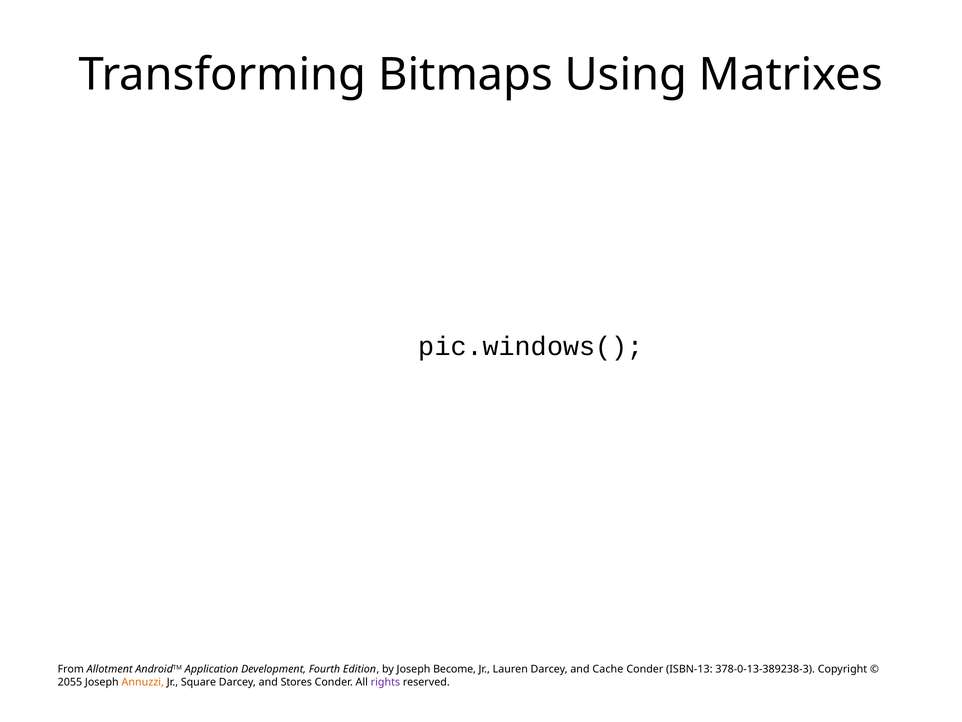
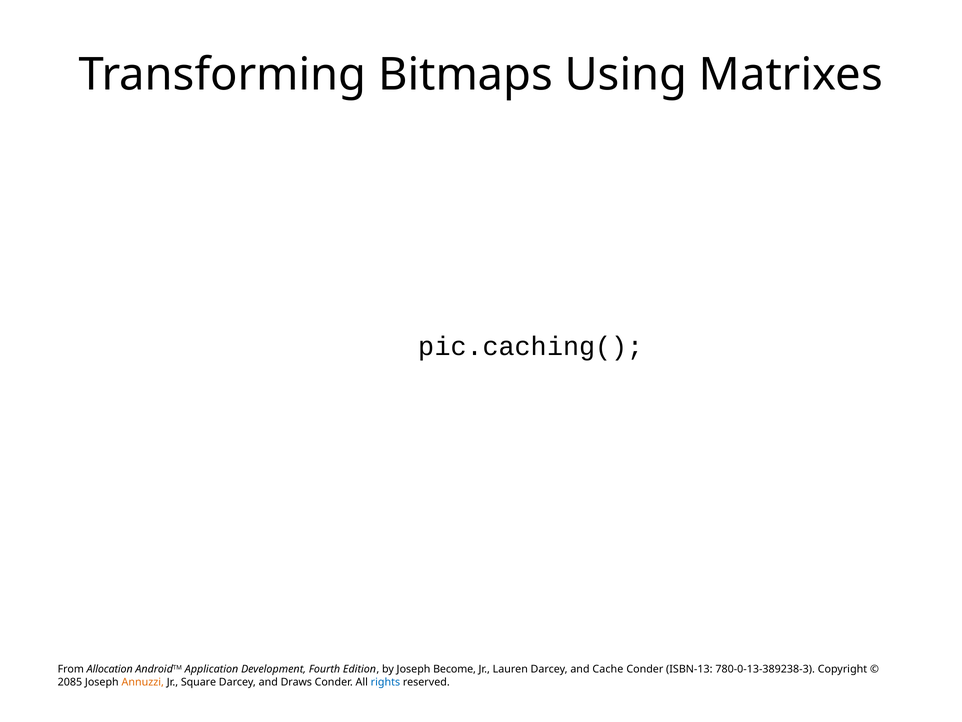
pic.windows(: pic.windows( -> pic.caching(
Allotment: Allotment -> Allocation
378-0-13-389238-3: 378-0-13-389238-3 -> 780-0-13-389238-3
2055: 2055 -> 2085
Stores: Stores -> Draws
rights colour: purple -> blue
